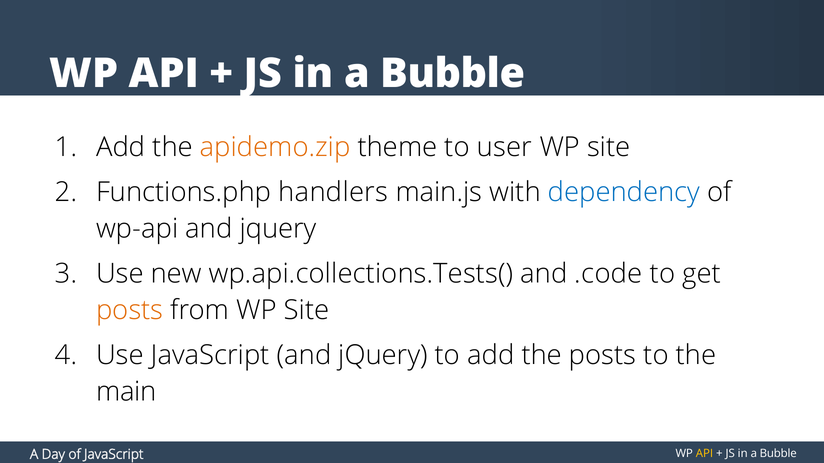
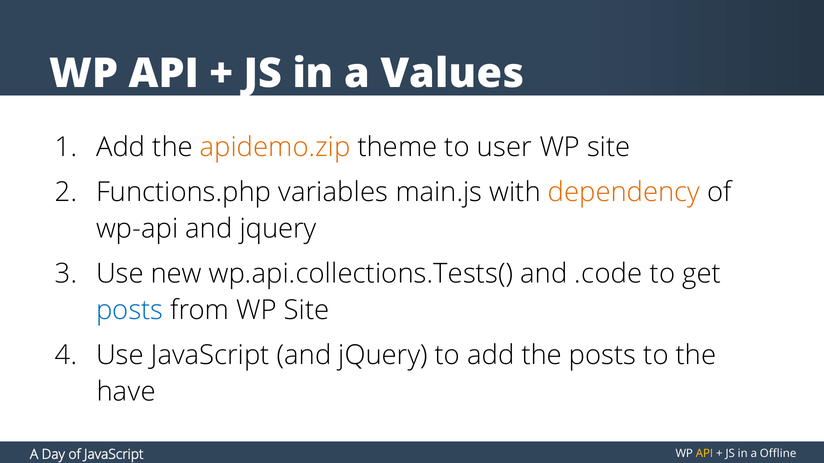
Bubble at (453, 74): Bubble -> Values
handlers: handlers -> variables
dependency colour: blue -> orange
posts at (130, 310) colour: orange -> blue
main: main -> have
Bubble at (778, 454): Bubble -> Offline
